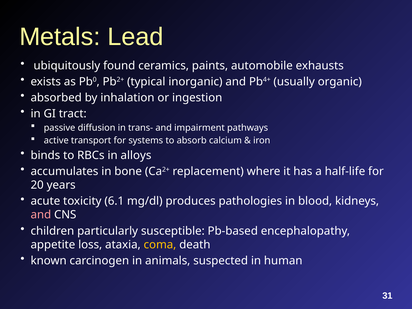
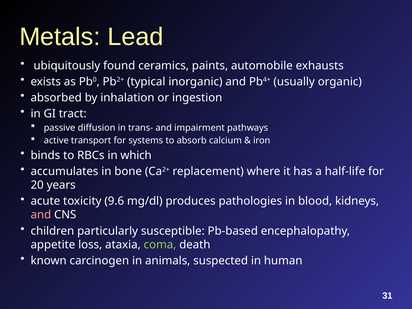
alloys: alloys -> which
6.1: 6.1 -> 9.6
coma colour: yellow -> light green
